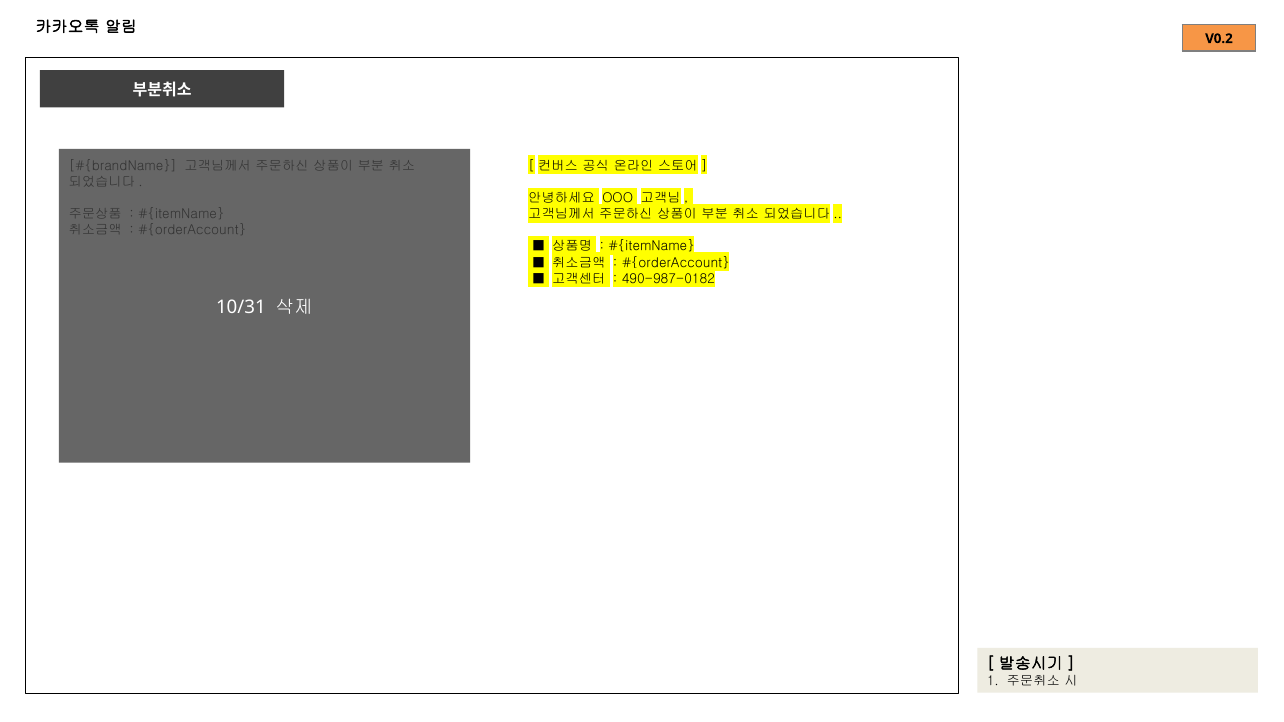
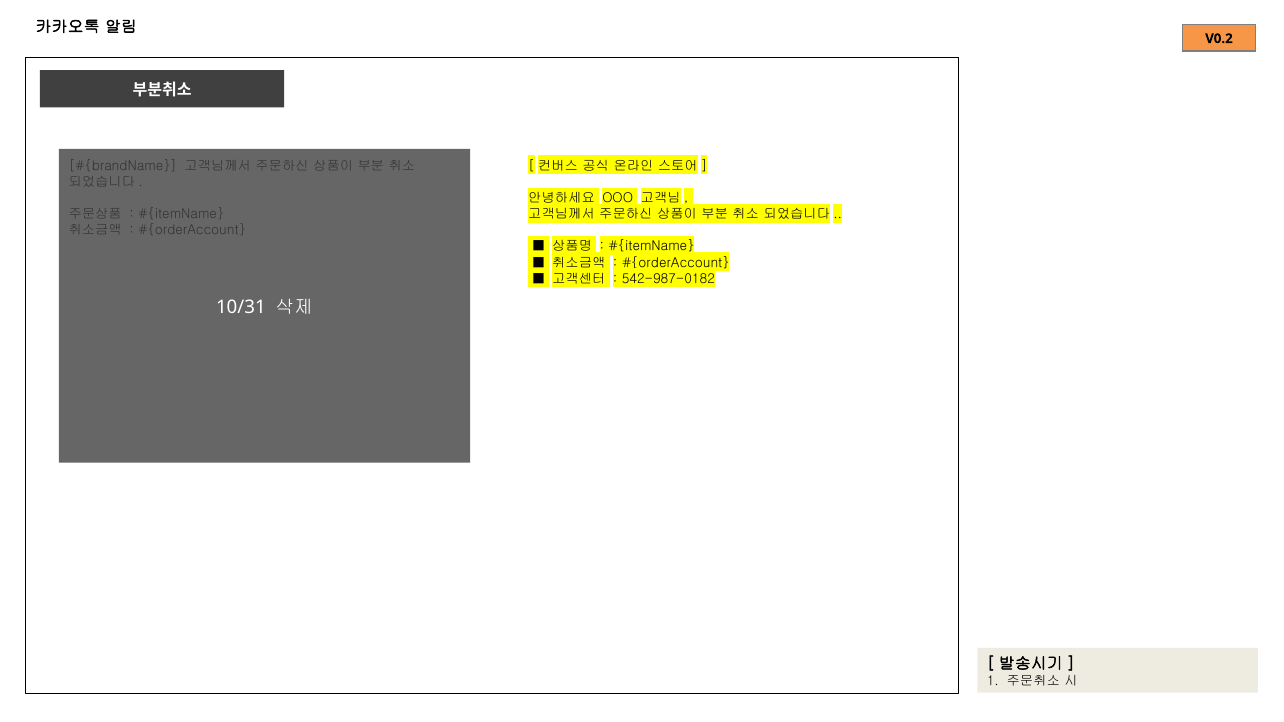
490-987-0182: 490-987-0182 -> 542-987-0182
